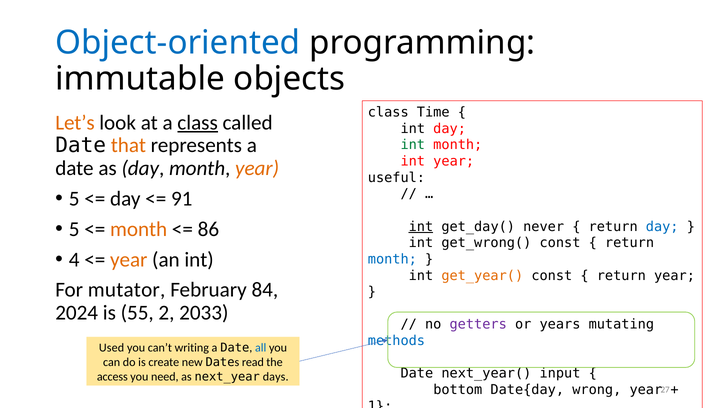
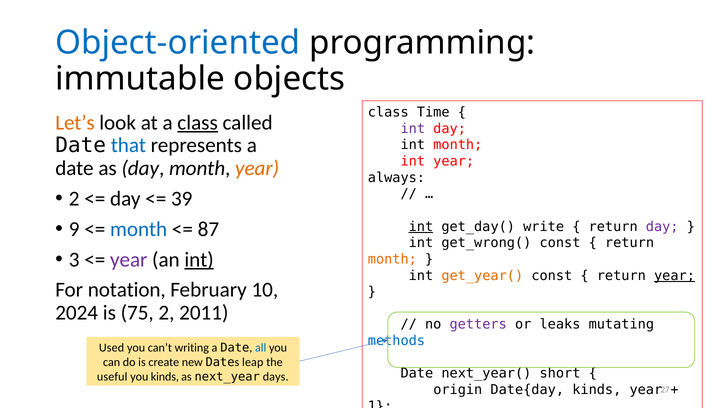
int at (413, 129) colour: black -> purple
that colour: orange -> blue
int at (413, 145) colour: green -> black
useful: useful -> always
5 at (74, 199): 5 -> 2
91: 91 -> 39
5 at (74, 229): 5 -> 9
month at (139, 229) colour: orange -> blue
86: 86 -> 87
never: never -> write
day at (662, 226) colour: blue -> purple
4: 4 -> 3
year at (129, 259) colour: orange -> purple
int at (199, 259) underline: none -> present
month at (392, 259) colour: blue -> orange
year at (674, 275) underline: none -> present
mutator: mutator -> notation
84: 84 -> 10
55: 55 -> 75
2033: 2033 -> 2011
years: years -> leaks
read: read -> leap
input: input -> short
access: access -> useful
you need: need -> kinds
bottom: bottom -> origin
Date{day wrong: wrong -> kinds
